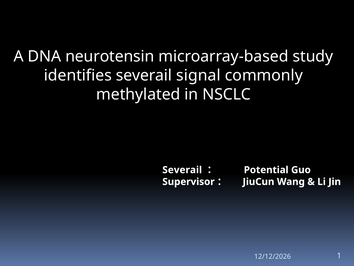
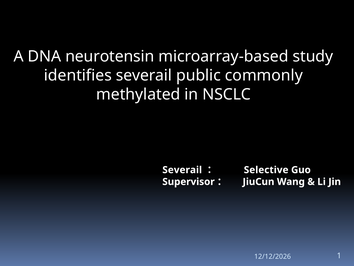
signal: signal -> public
Potential: Potential -> Selective
